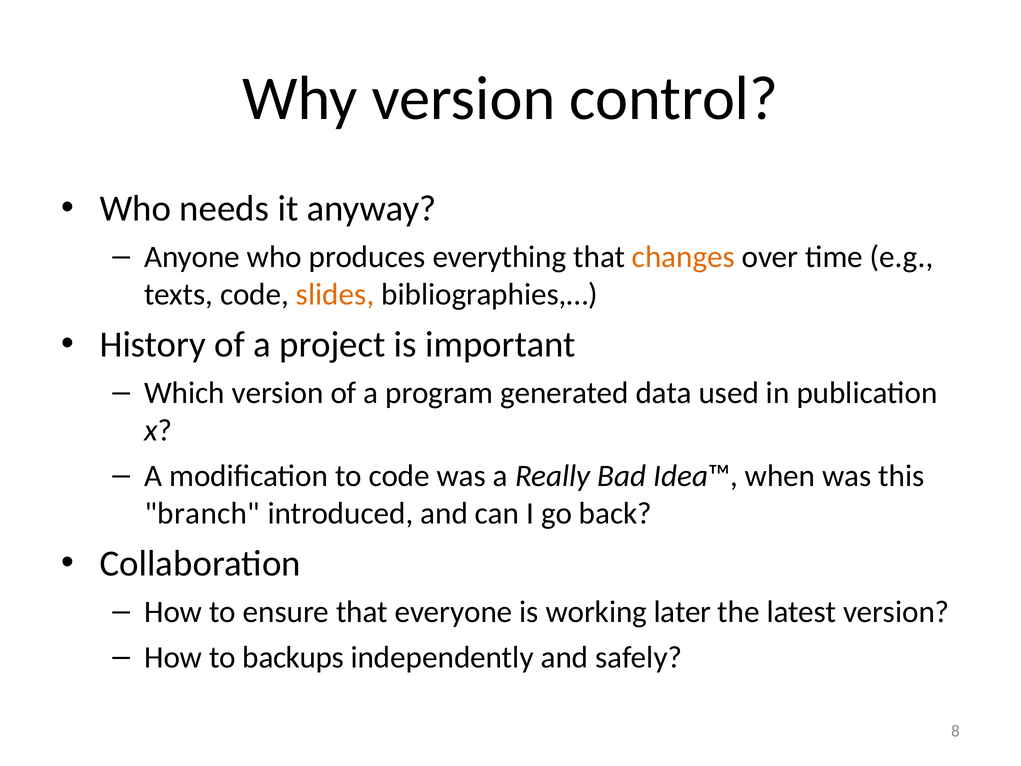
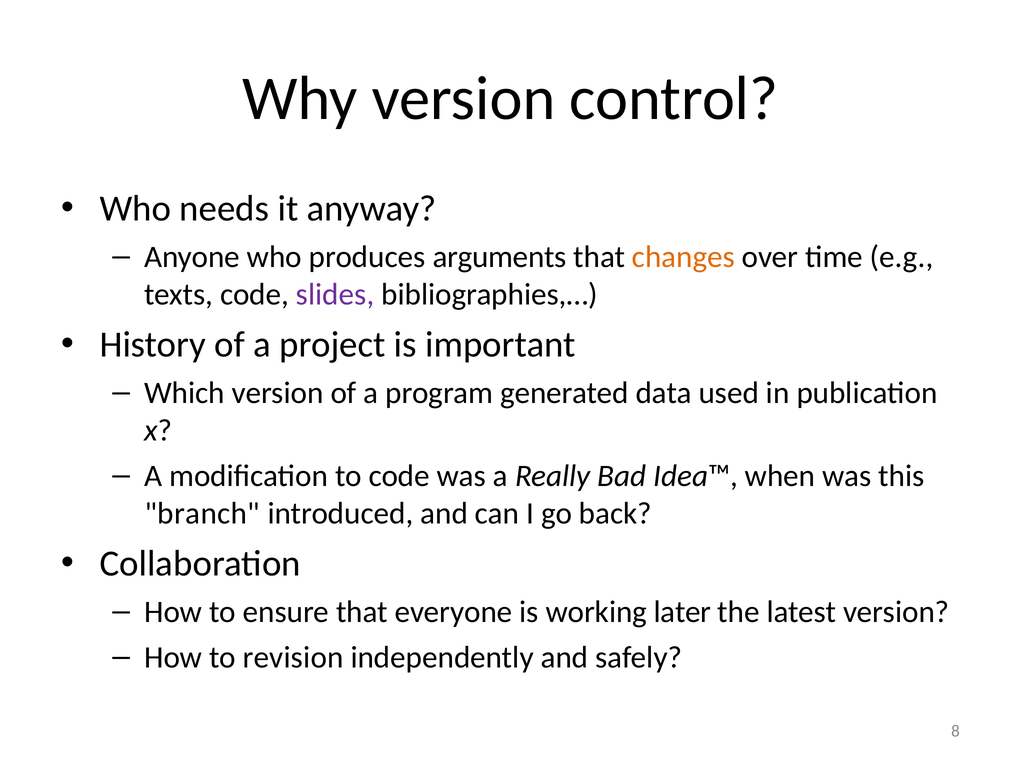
everything: everything -> arguments
slides colour: orange -> purple
backups: backups -> revision
